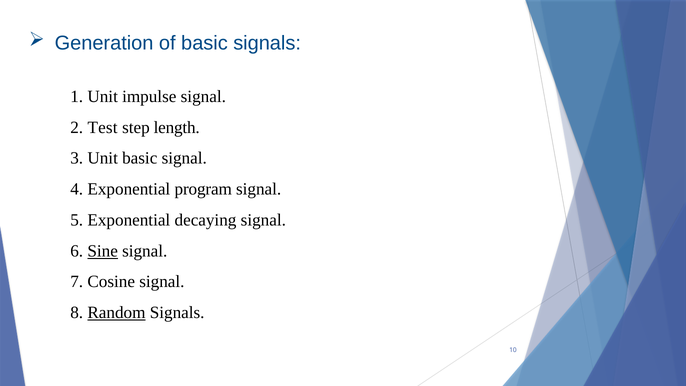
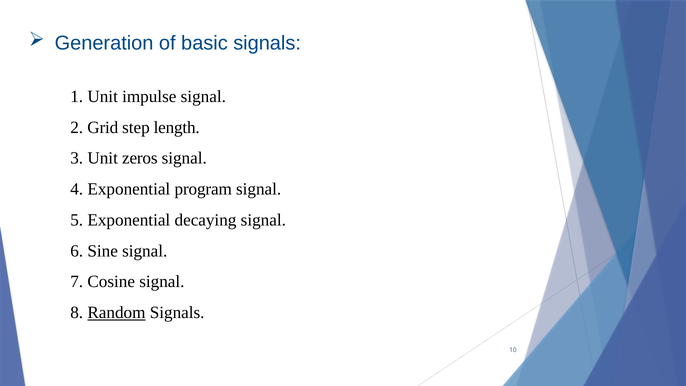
Test: Test -> Grid
Unit basic: basic -> zeros
Sine underline: present -> none
